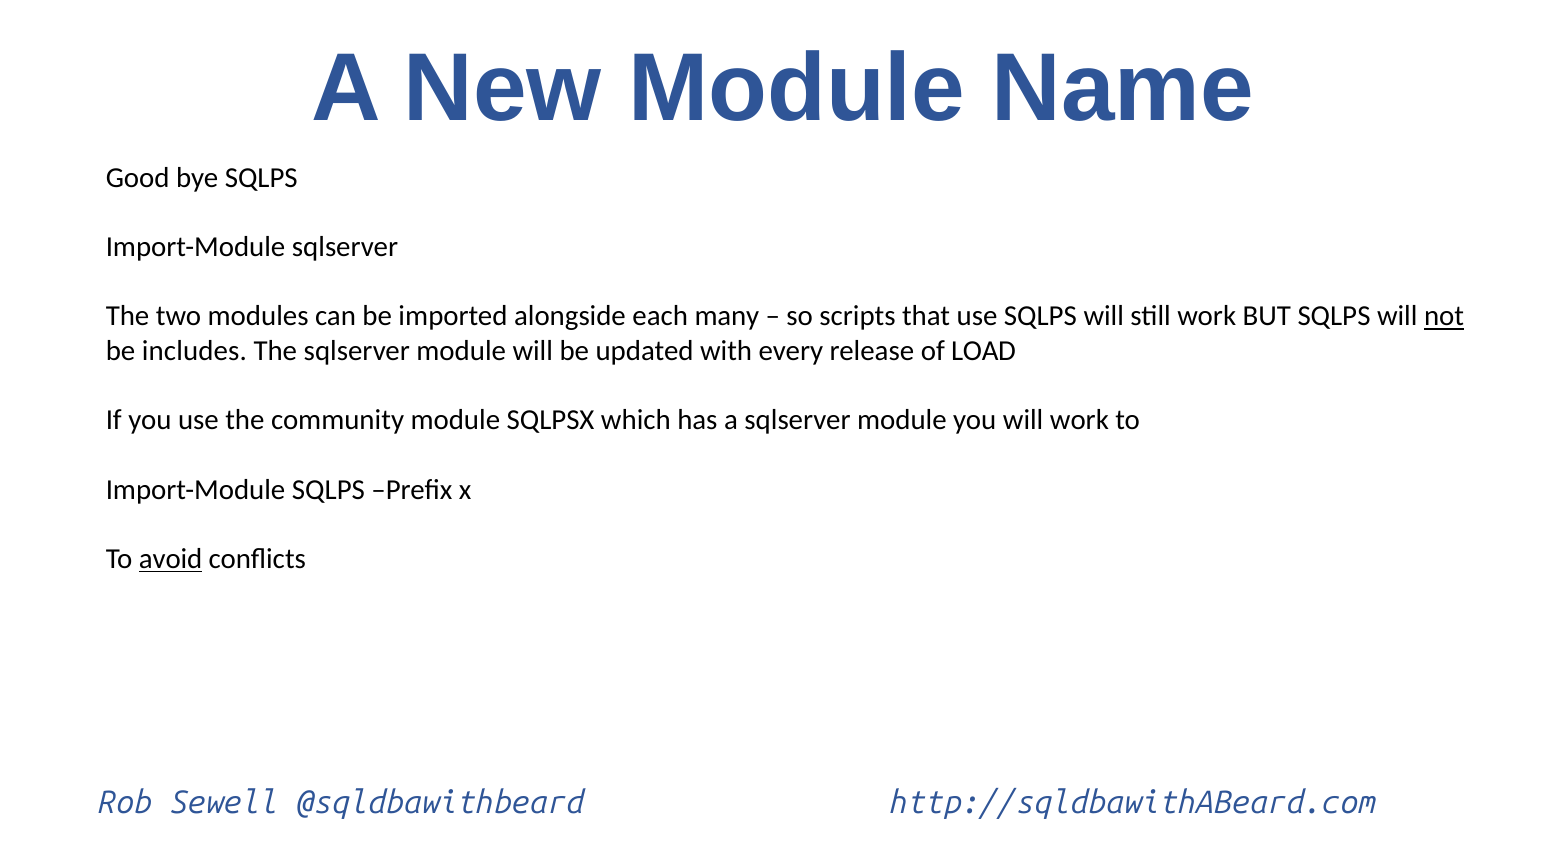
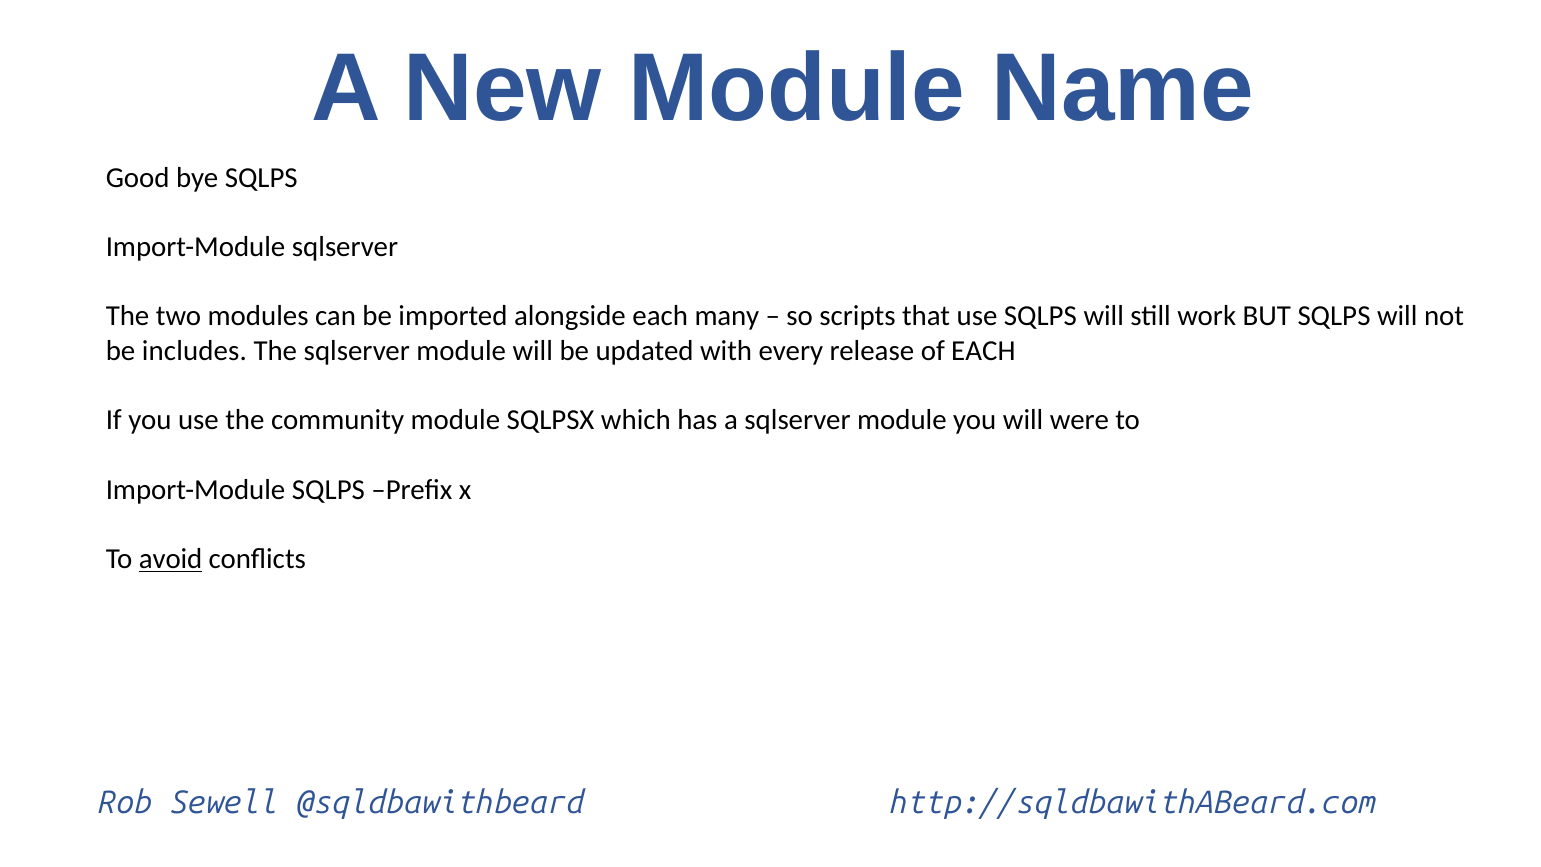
not underline: present -> none
of LOAD: LOAD -> EACH
will work: work -> were
